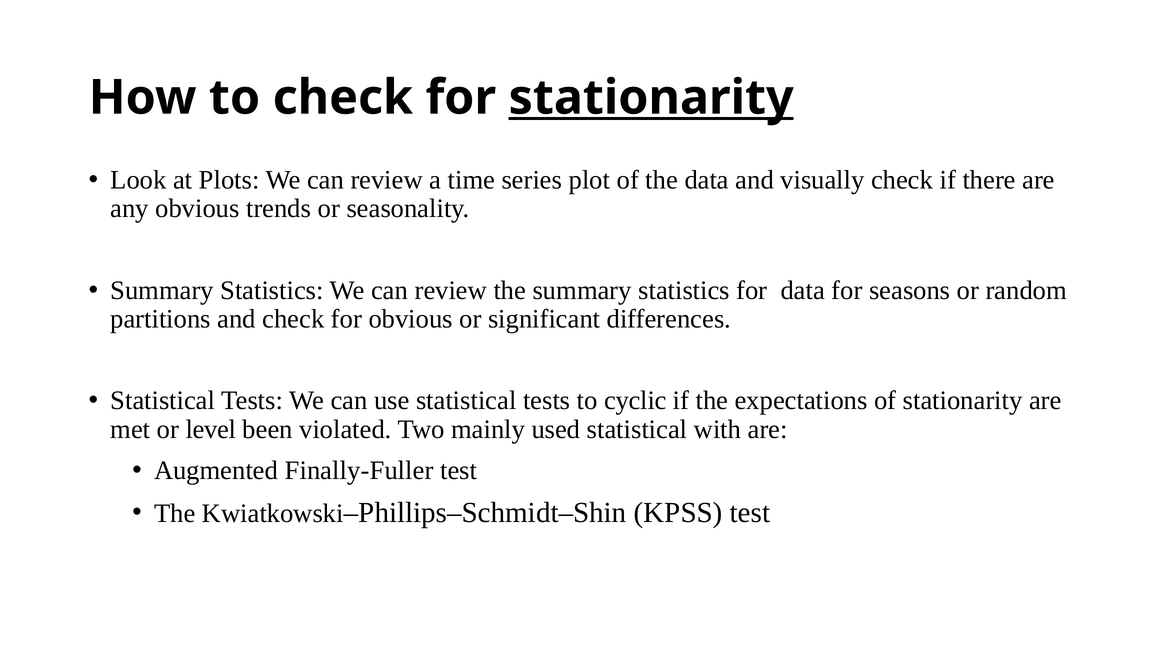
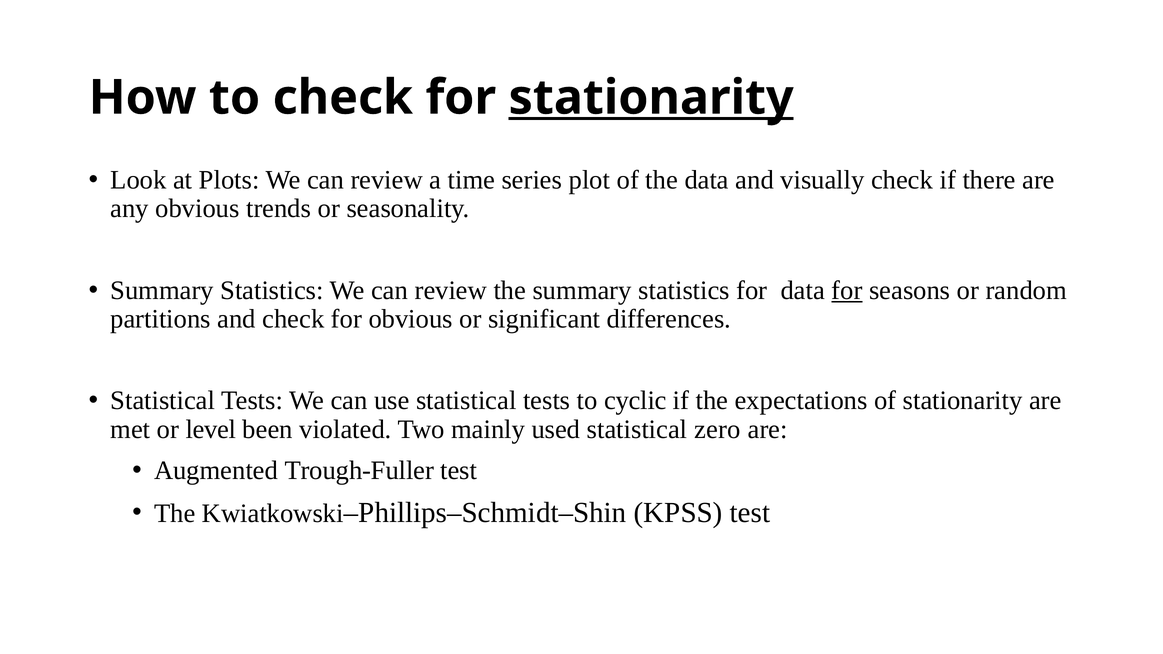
for at (847, 290) underline: none -> present
with: with -> zero
Finally-Fuller: Finally-Fuller -> Trough-Fuller
